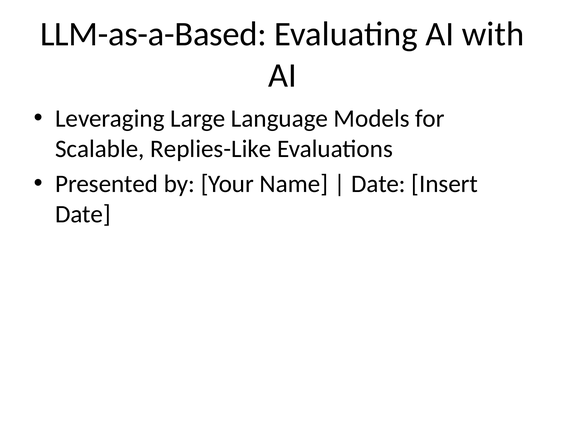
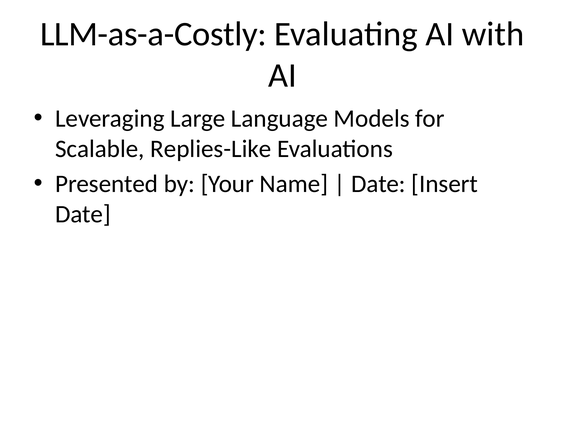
LLM-as-a-Based: LLM-as-a-Based -> LLM-as-a-Costly
